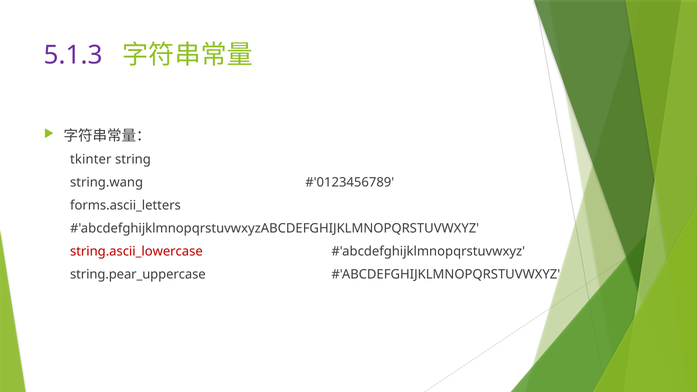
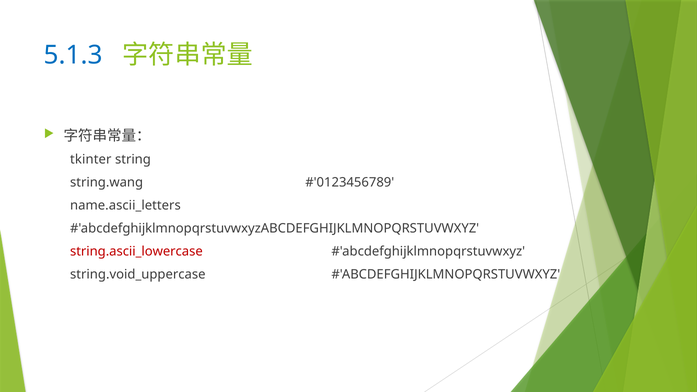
5.1.3 colour: purple -> blue
forms.ascii_letters: forms.ascii_letters -> name.ascii_letters
string.pear_uppercase: string.pear_uppercase -> string.void_uppercase
